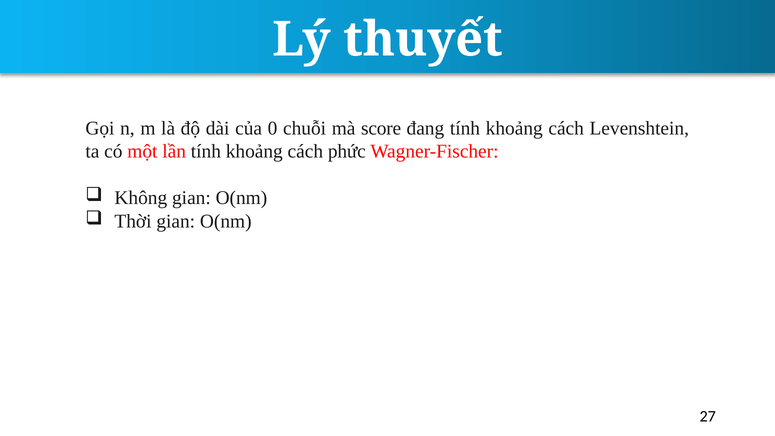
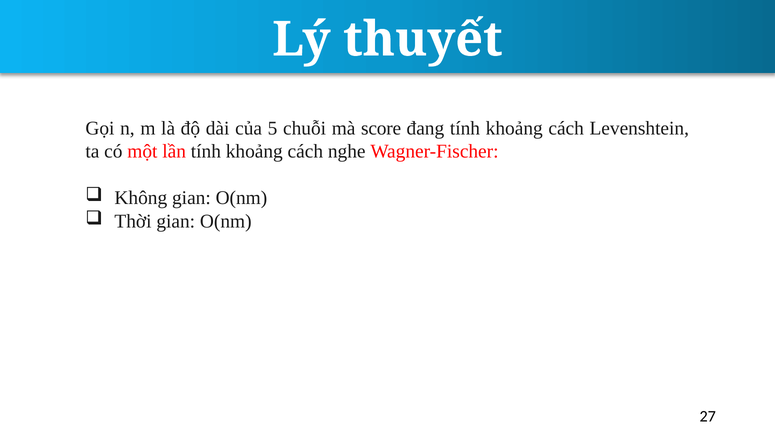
0: 0 -> 5
phức: phức -> nghe
